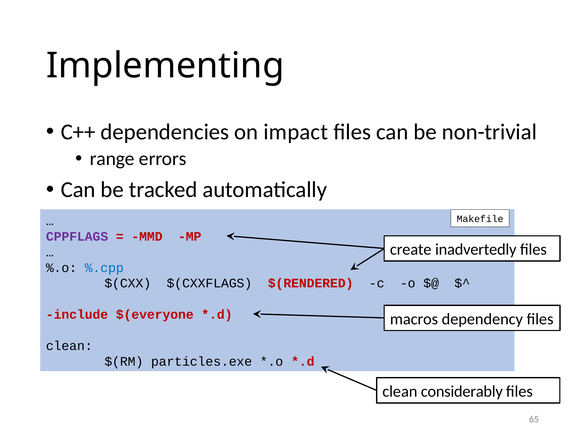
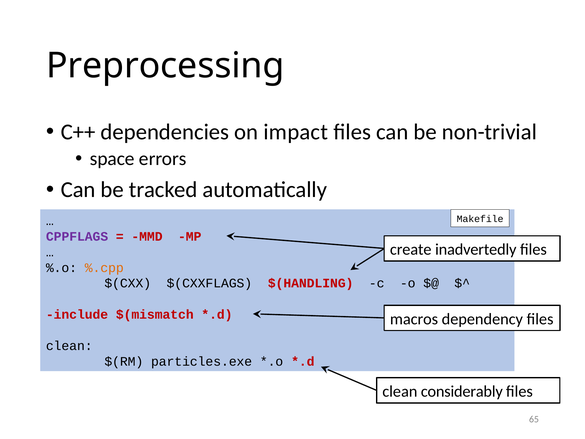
Implementing: Implementing -> Preprocessing
range: range -> space
%.cpp colour: blue -> orange
$(RENDERED: $(RENDERED -> $(HANDLING
$(everyone: $(everyone -> $(mismatch
